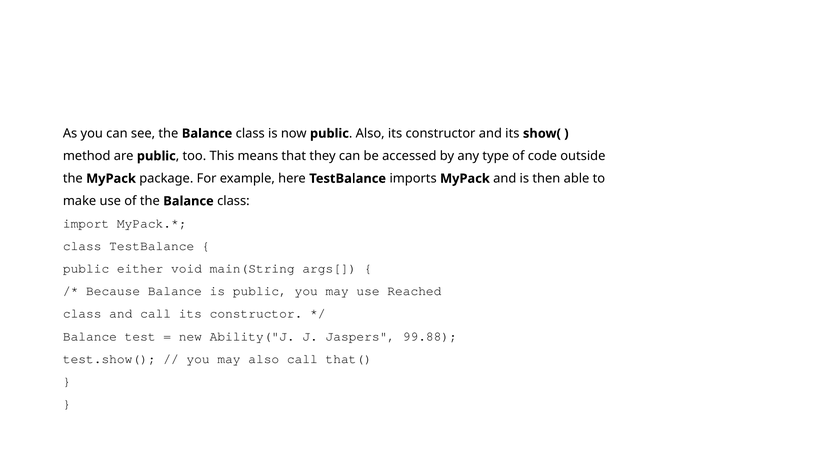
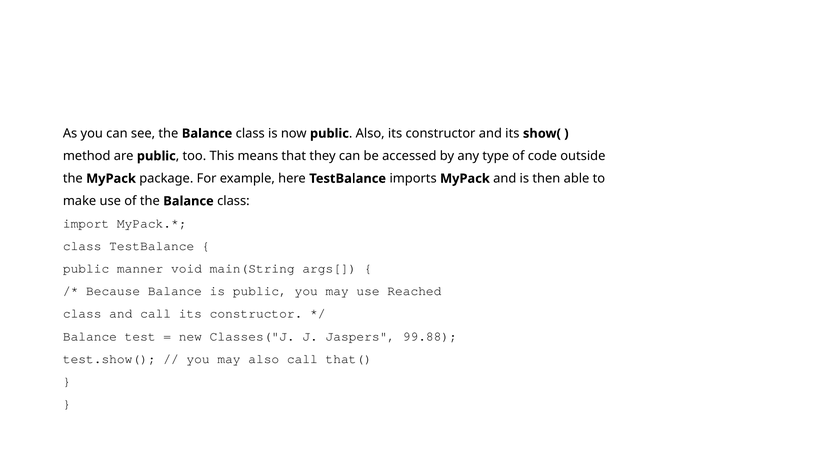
either: either -> manner
Ability("J: Ability("J -> Classes("J
